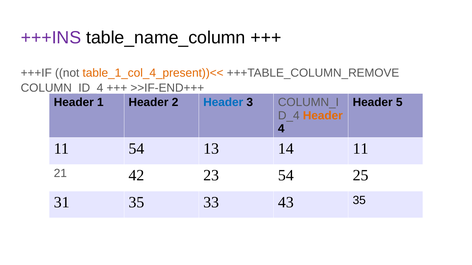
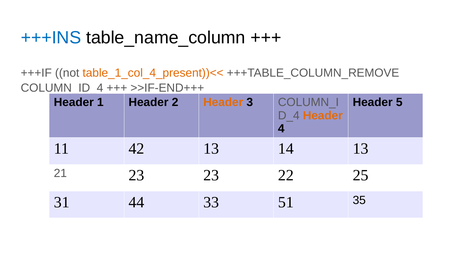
+++INS colour: purple -> blue
Header at (223, 103) colour: blue -> orange
11 54: 54 -> 42
14 11: 11 -> 13
21 42: 42 -> 23
23 54: 54 -> 22
31 35: 35 -> 44
43: 43 -> 51
